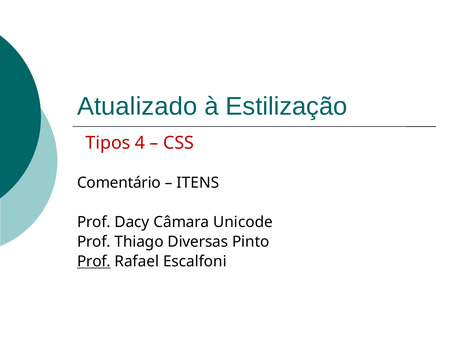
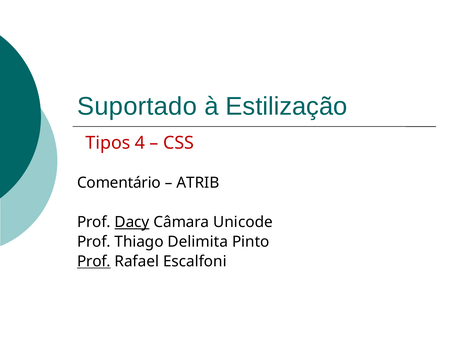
Atualizado: Atualizado -> Suportado
ITENS: ITENS -> ATRIB
Dacy underline: none -> present
Diversas: Diversas -> Delimita
